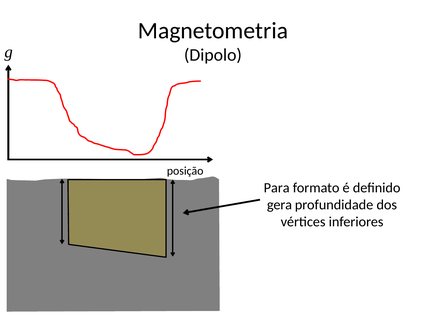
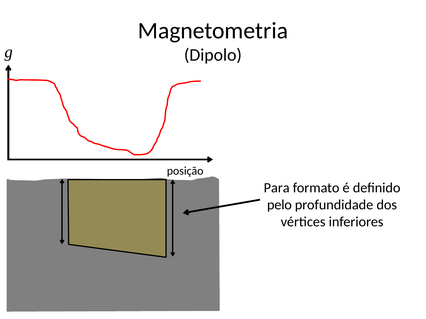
gera: gera -> pelo
